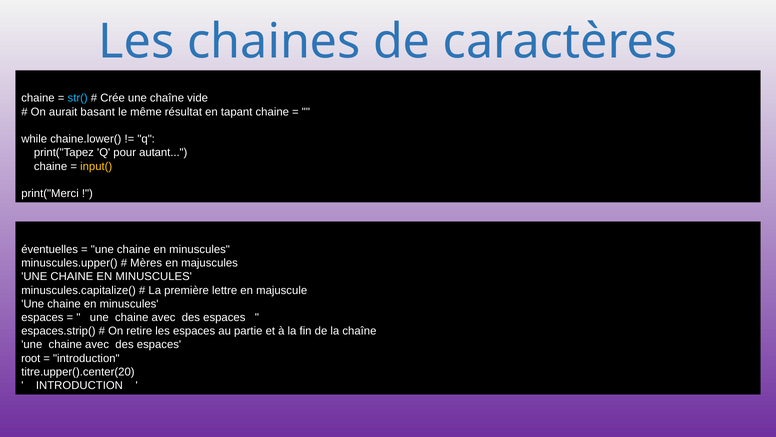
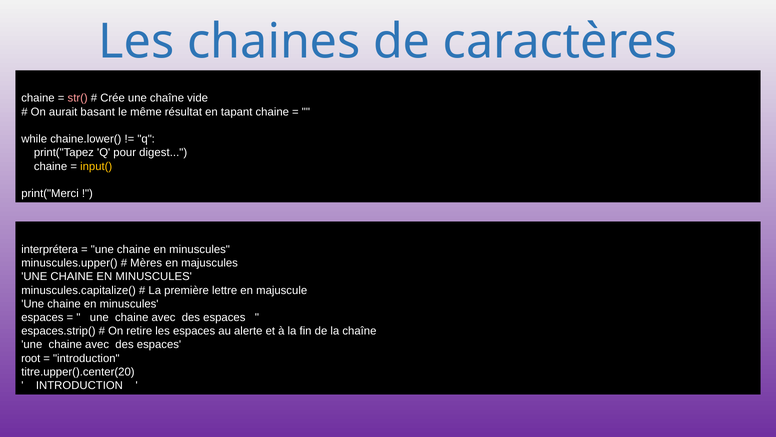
str( colour: light blue -> pink
autant: autant -> digest
éventuelles: éventuelles -> interprétera
partie: partie -> alerte
